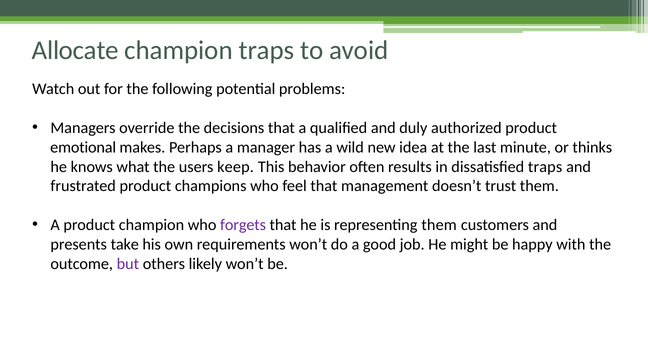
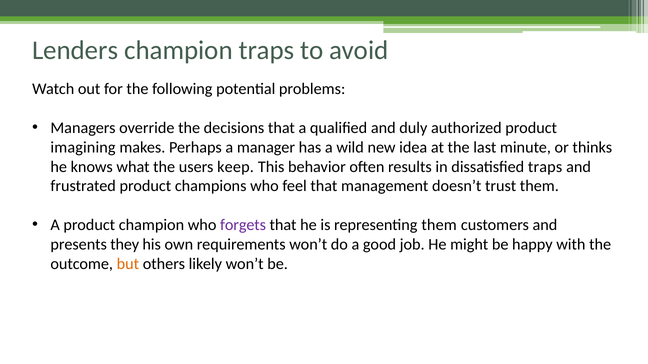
Allocate: Allocate -> Lenders
emotional: emotional -> imagining
take: take -> they
but colour: purple -> orange
